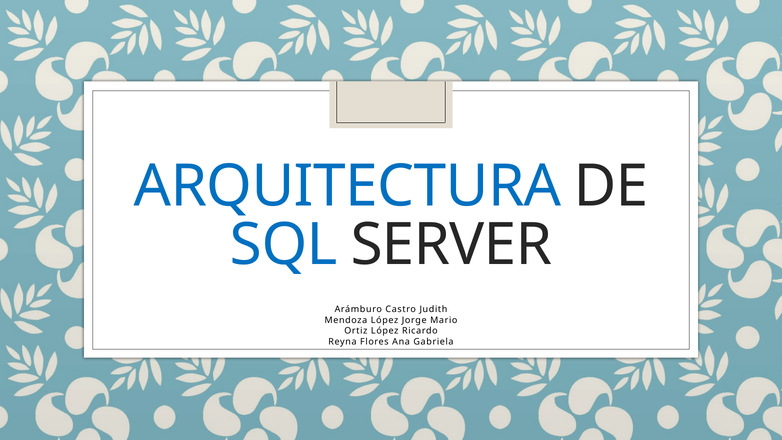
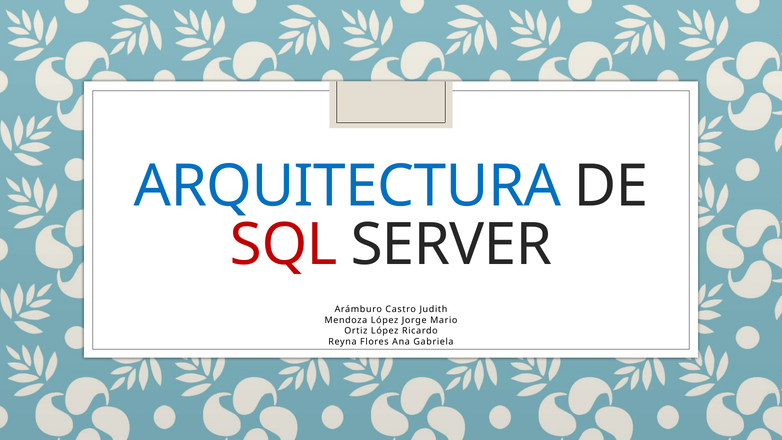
SQL colour: blue -> red
